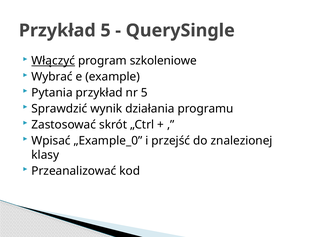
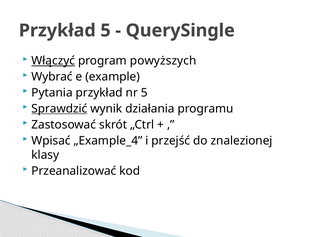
szkoleniowe: szkoleniowe -> powyższych
Sprawdzić underline: none -> present
„Example_0: „Example_0 -> „Example_4
